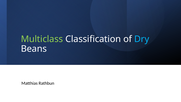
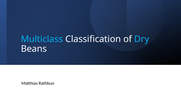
Multiclass colour: light green -> light blue
